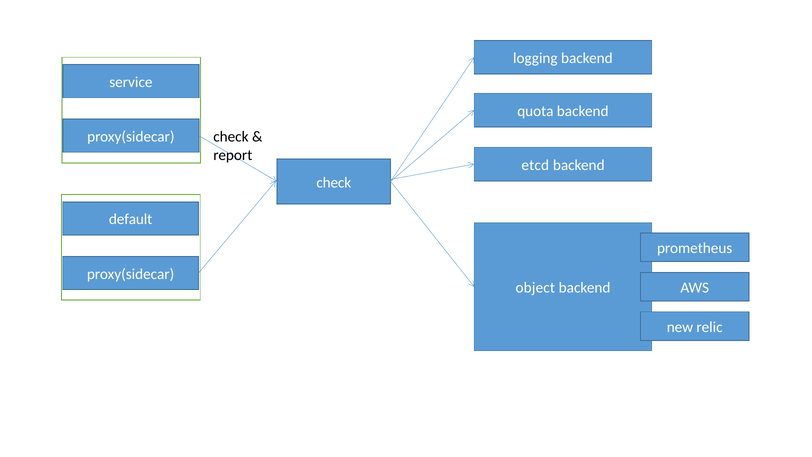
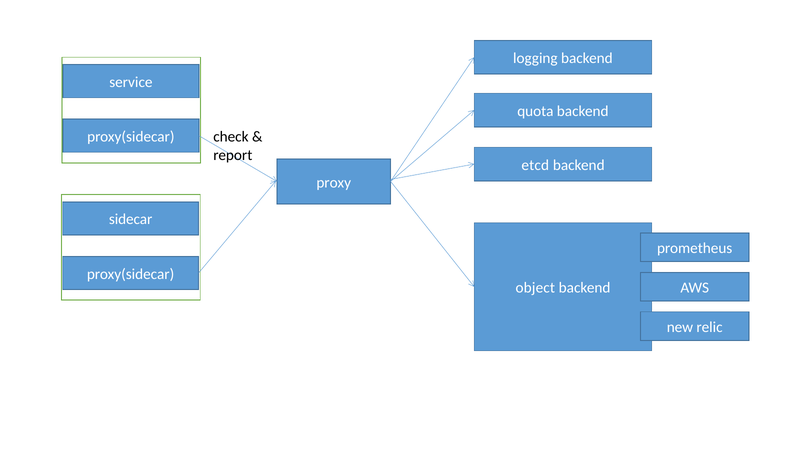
check at (334, 182): check -> proxy
default: default -> sidecar
